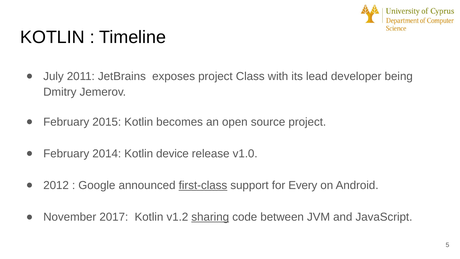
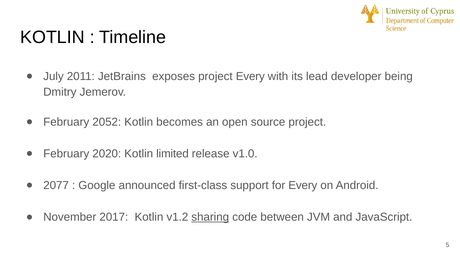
project Class: Class -> Every
2015: 2015 -> 2052
2014: 2014 -> 2020
device: device -> limited
2012: 2012 -> 2077
first-class underline: present -> none
